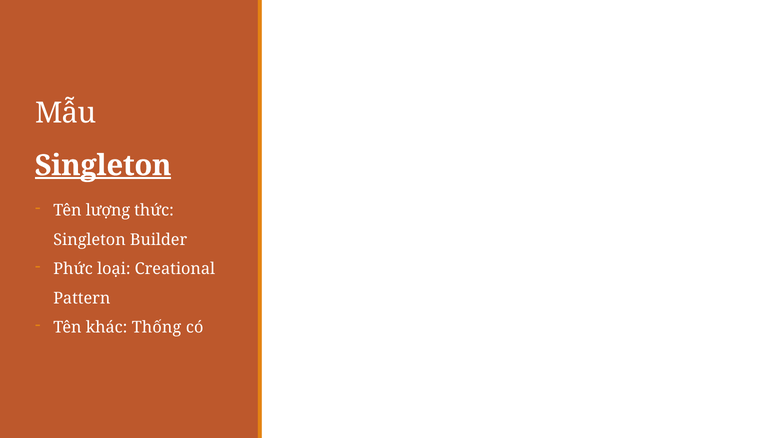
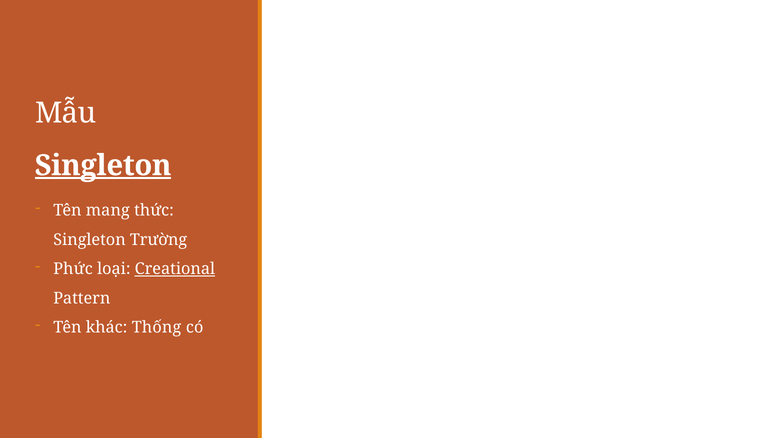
lượng: lượng -> mang
Builder: Builder -> Trường
Creational underline: none -> present
